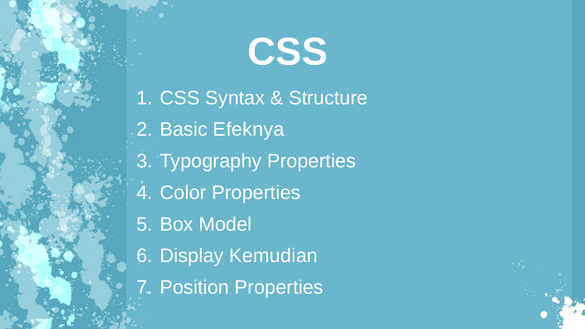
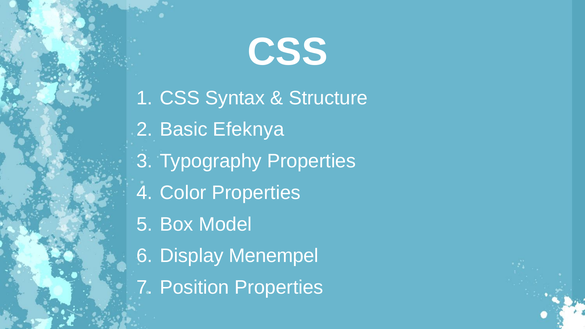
Kemudian: Kemudian -> Menempel
